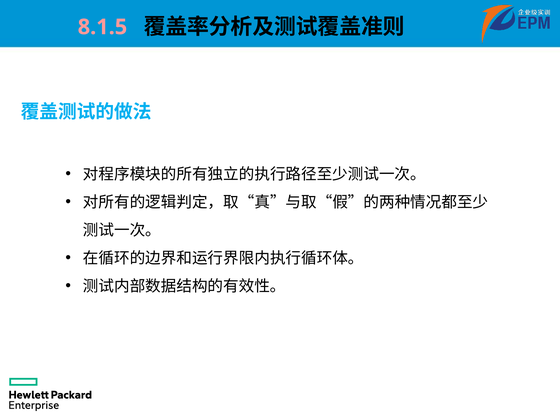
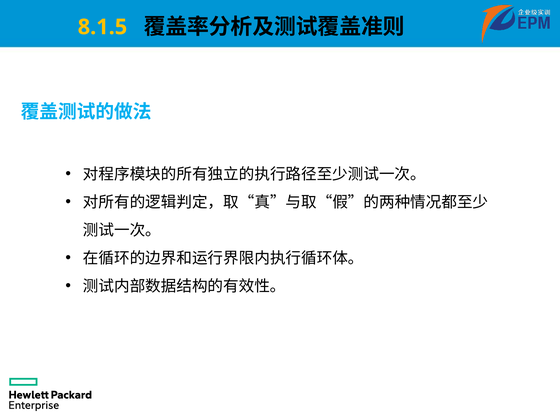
8.1.5 colour: pink -> yellow
